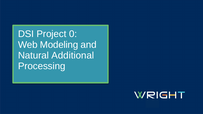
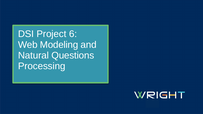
0: 0 -> 6
Additional: Additional -> Questions
